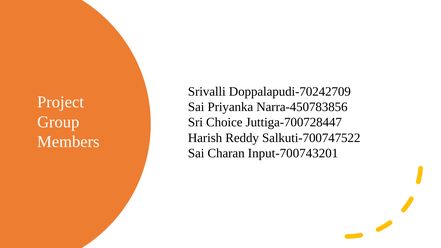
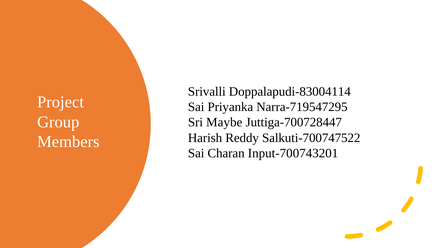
Doppalapudi-70242709: Doppalapudi-70242709 -> Doppalapudi-83004114
Narra-450783856: Narra-450783856 -> Narra-719547295
Choice: Choice -> Maybe
